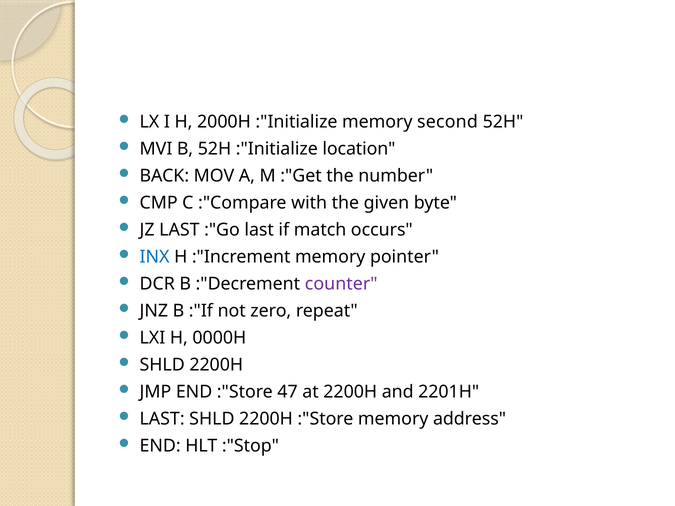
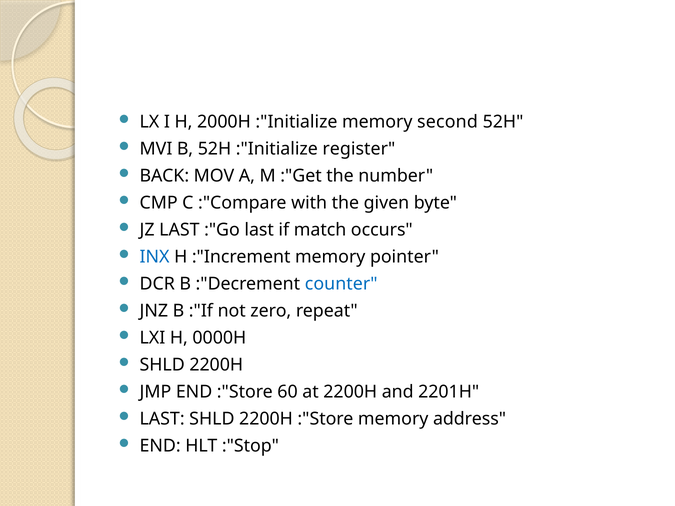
location: location -> register
counter colour: purple -> blue
47: 47 -> 60
